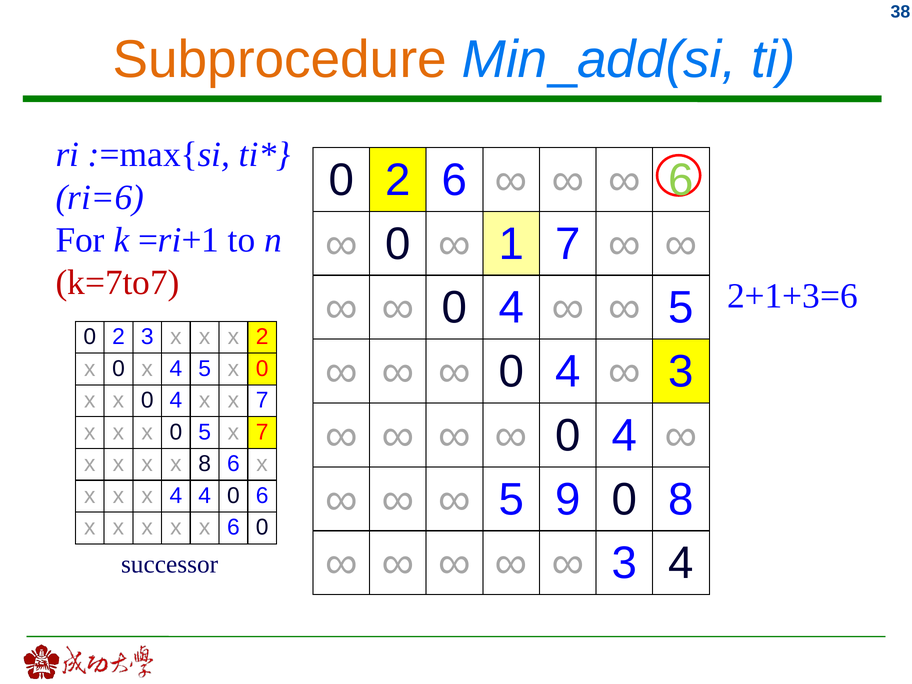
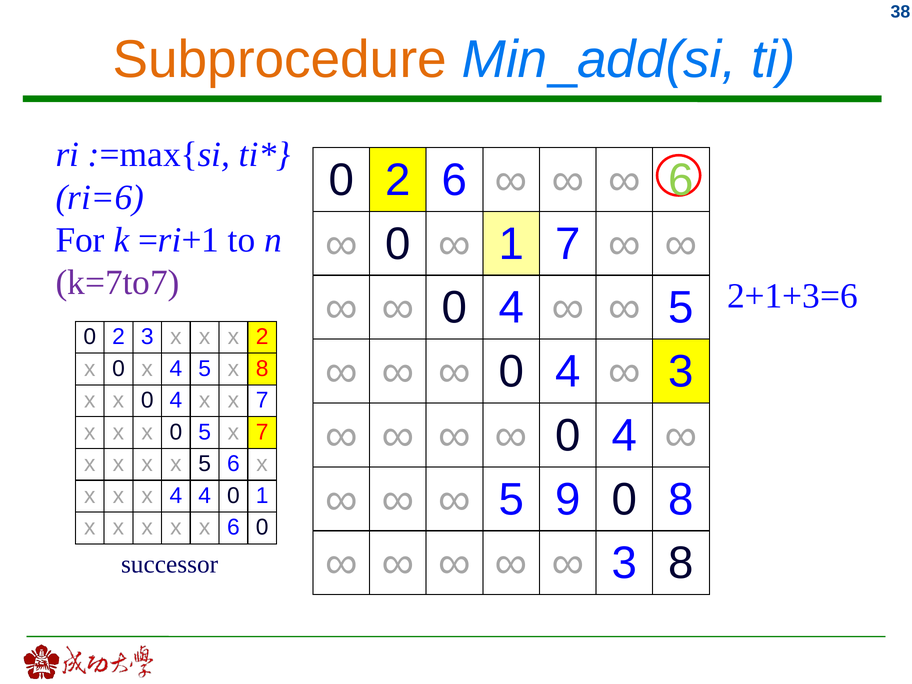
k=7to7 colour: red -> purple
5 x 0: 0 -> 8
x 8: 8 -> 5
0 6: 6 -> 1
3 4: 4 -> 8
